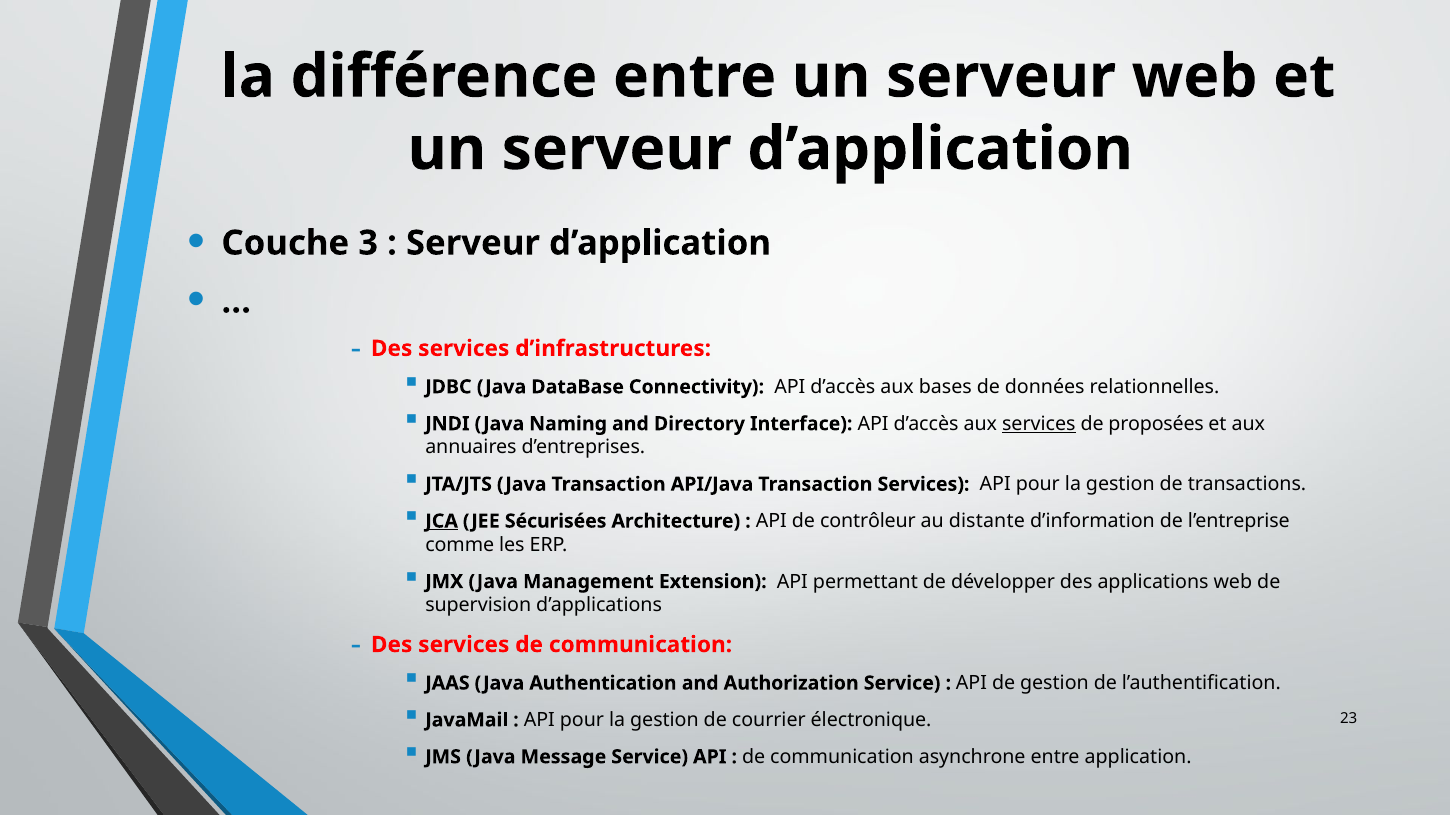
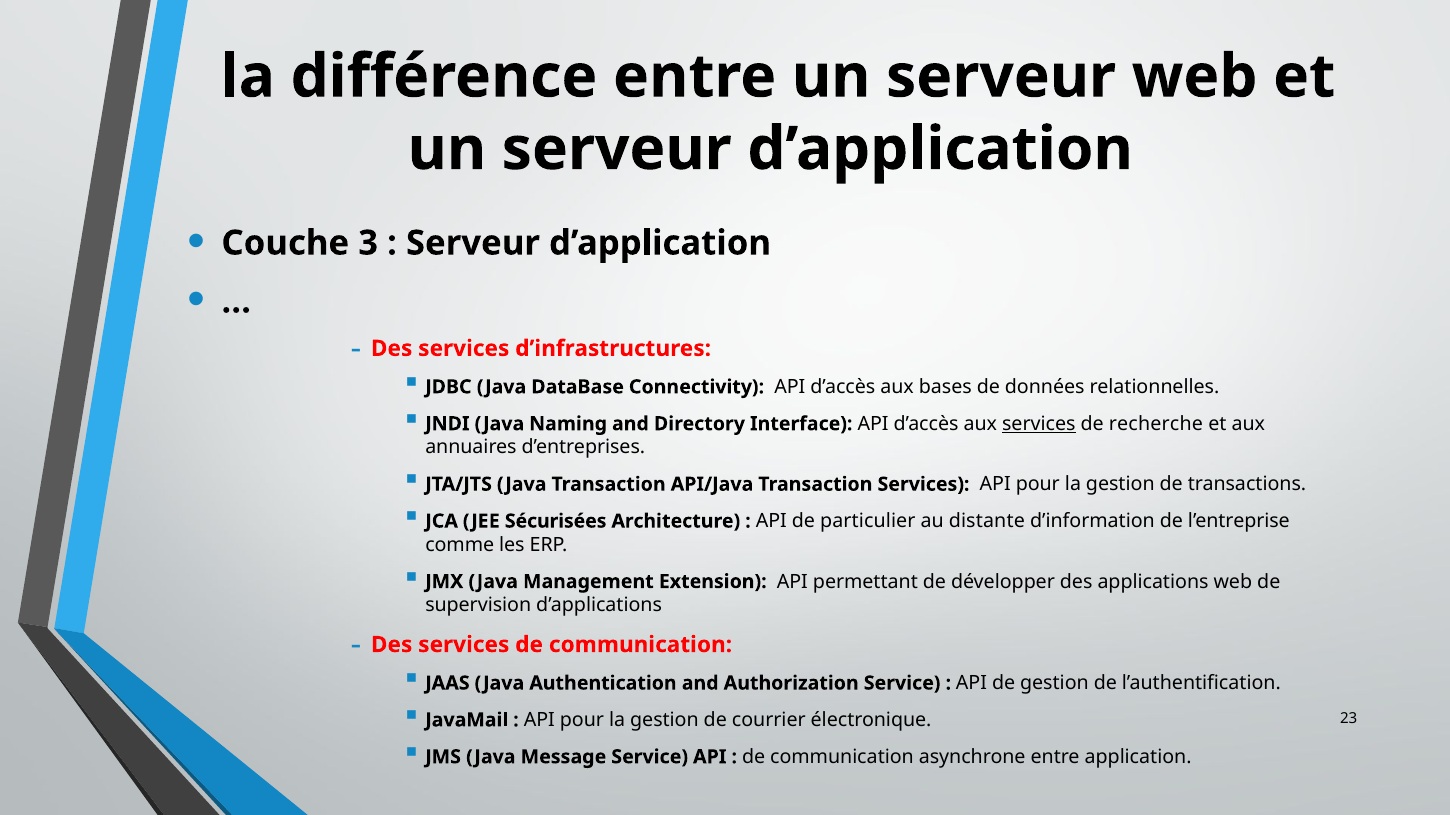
proposées: proposées -> recherche
JCA underline: present -> none
contrôleur: contrôleur -> particulier
